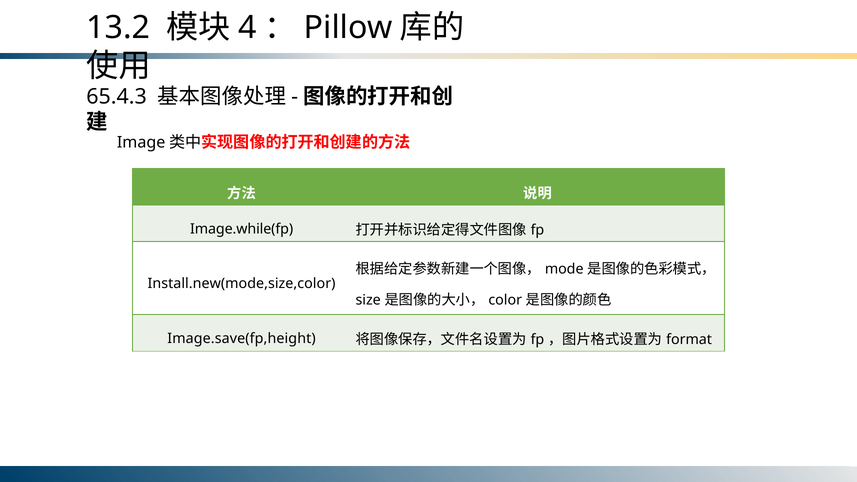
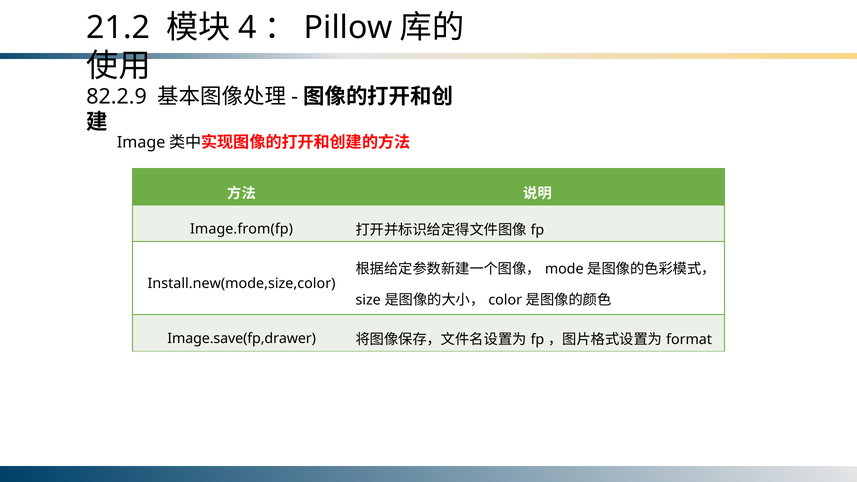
13.2: 13.2 -> 21.2
65.4.3: 65.4.3 -> 82.2.9
Image.while(fp: Image.while(fp -> Image.from(fp
Image.save(fp,height: Image.save(fp,height -> Image.save(fp,drawer
